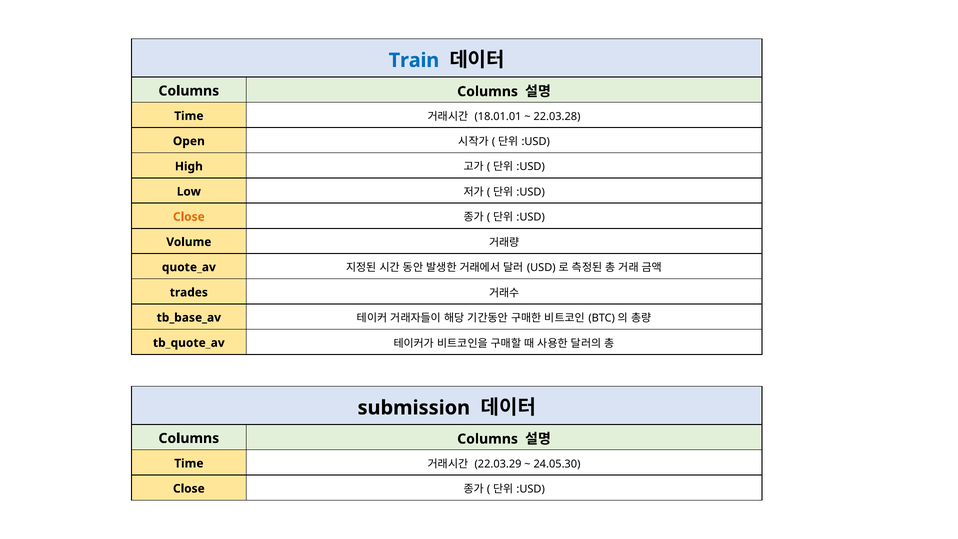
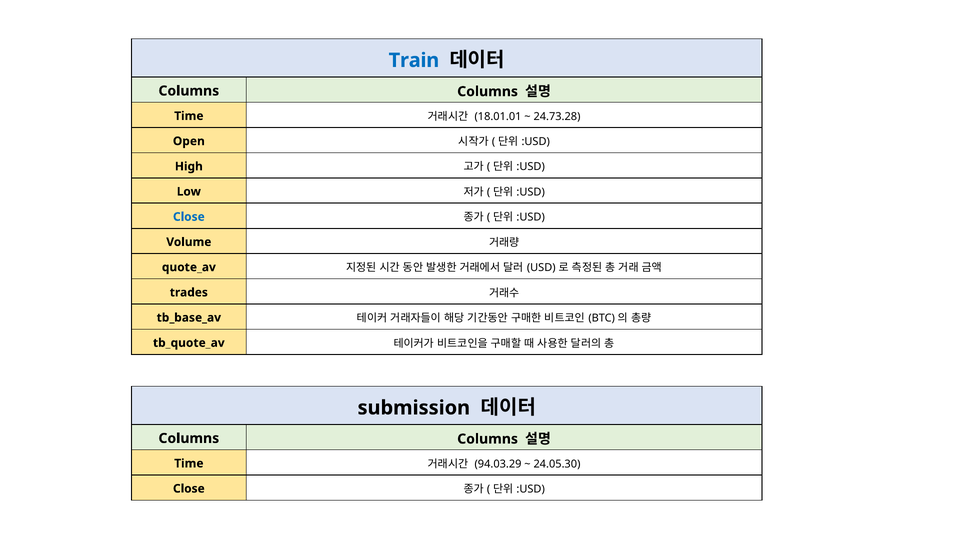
22.03.28: 22.03.28 -> 24.73.28
Close at (189, 217) colour: orange -> blue
22.03.29: 22.03.29 -> 94.03.29
